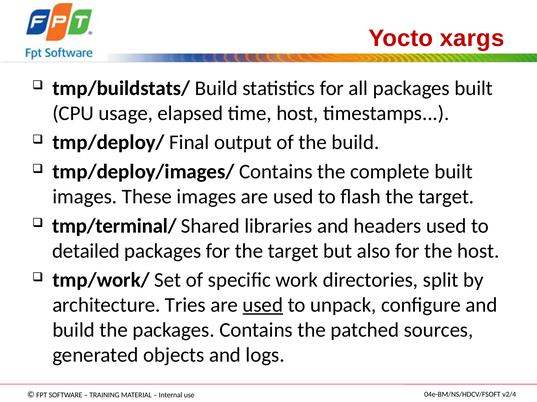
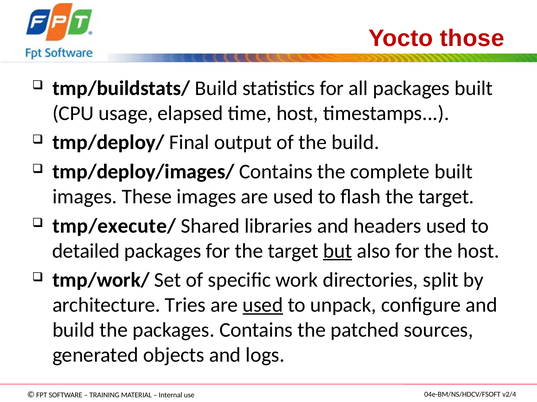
xargs: xargs -> those
tmp/terminal/: tmp/terminal/ -> tmp/execute/
but underline: none -> present
